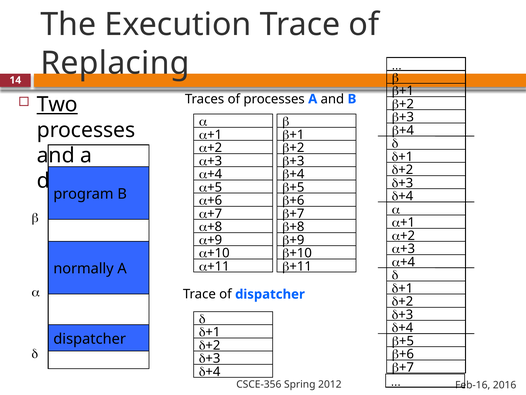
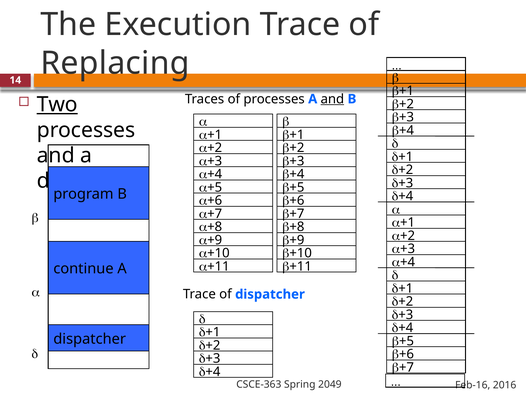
and at (332, 99) underline: none -> present
normally: normally -> continue
CSCE-356: CSCE-356 -> CSCE-363
2012: 2012 -> 2049
